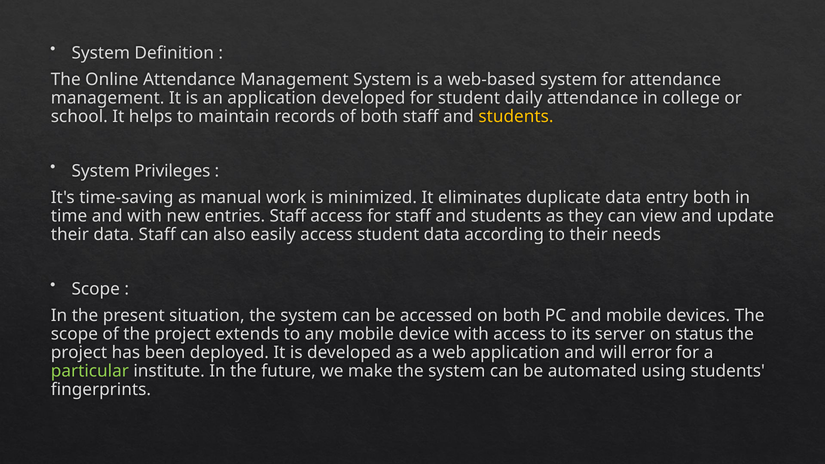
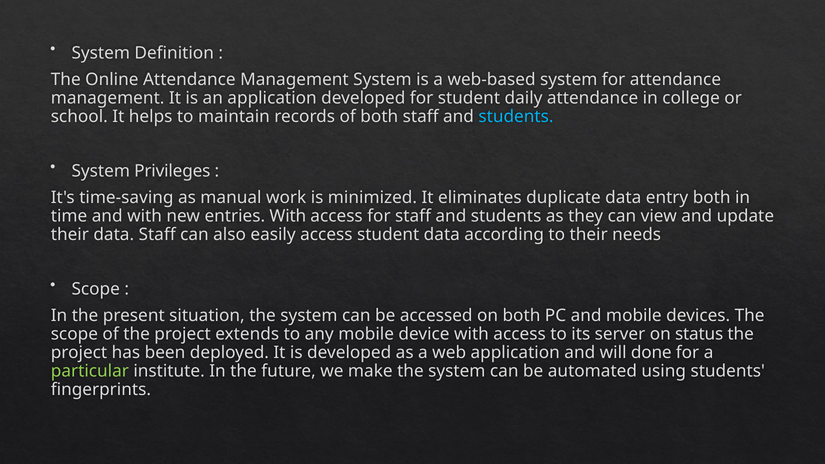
students at (516, 117) colour: yellow -> light blue
entries Staff: Staff -> With
error: error -> done
